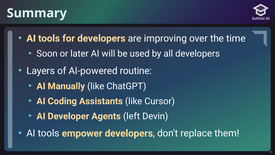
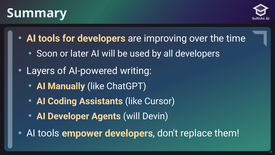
routine: routine -> writing
Agents left: left -> will
